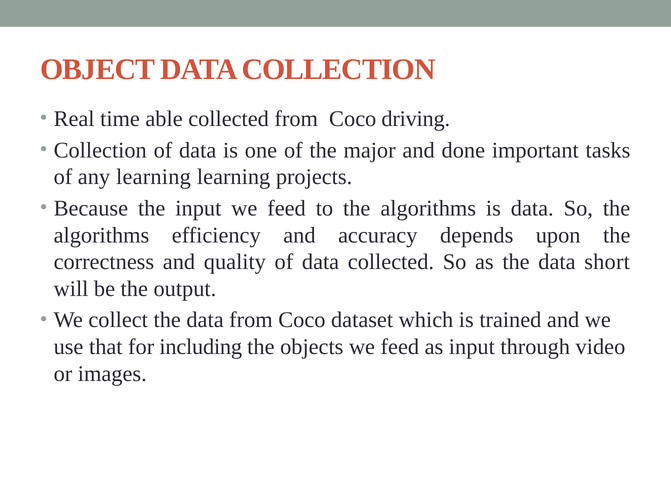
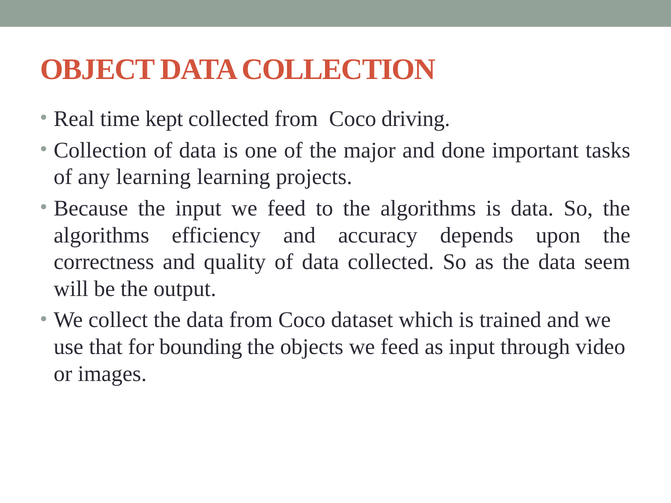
able: able -> kept
short: short -> seem
including: including -> bounding
